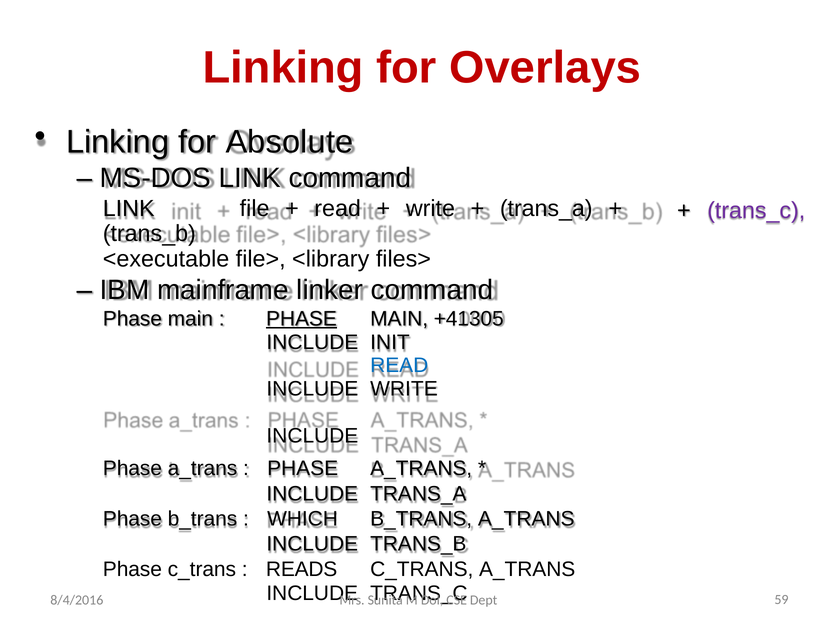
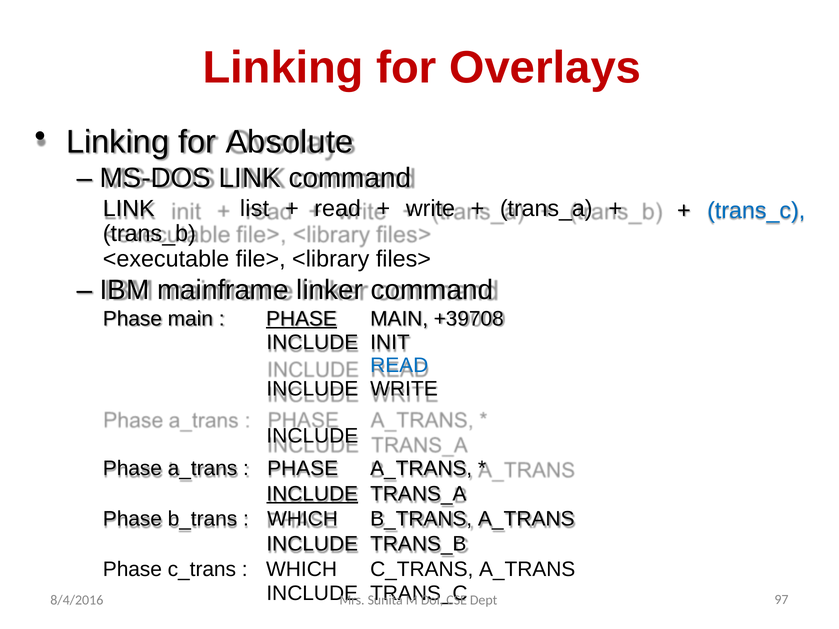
file: file -> list
trans_c at (756, 211) colour: purple -> blue
+41305: +41305 -> +39708
INCLUDE at (312, 494) underline: none -> present
READS at (302, 569): READS -> WHICH
59: 59 -> 97
